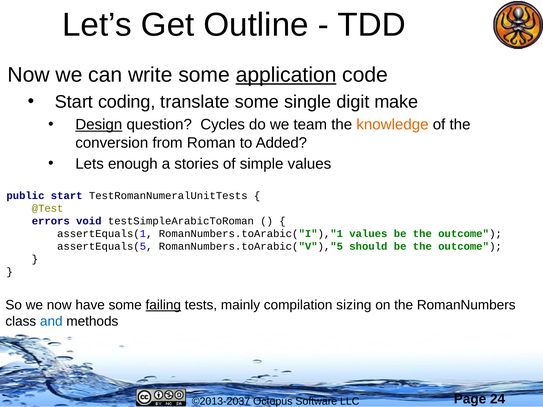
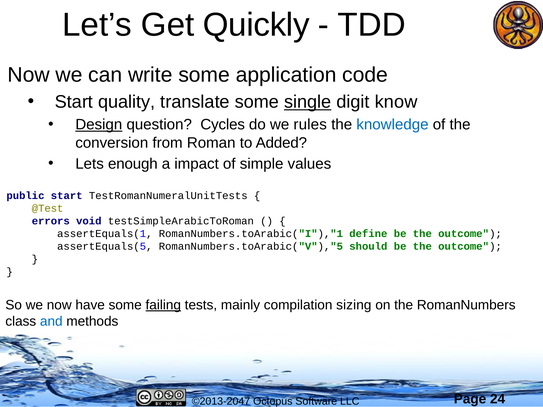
Outline: Outline -> Quickly
application underline: present -> none
coding: coding -> quality
single underline: none -> present
make: make -> know
team: team -> rules
knowledge colour: orange -> blue
stories: stories -> impact
RomanNumbers.toArabic("I"),"1 values: values -> define
©2013-2037: ©2013-2037 -> ©2013-2047
